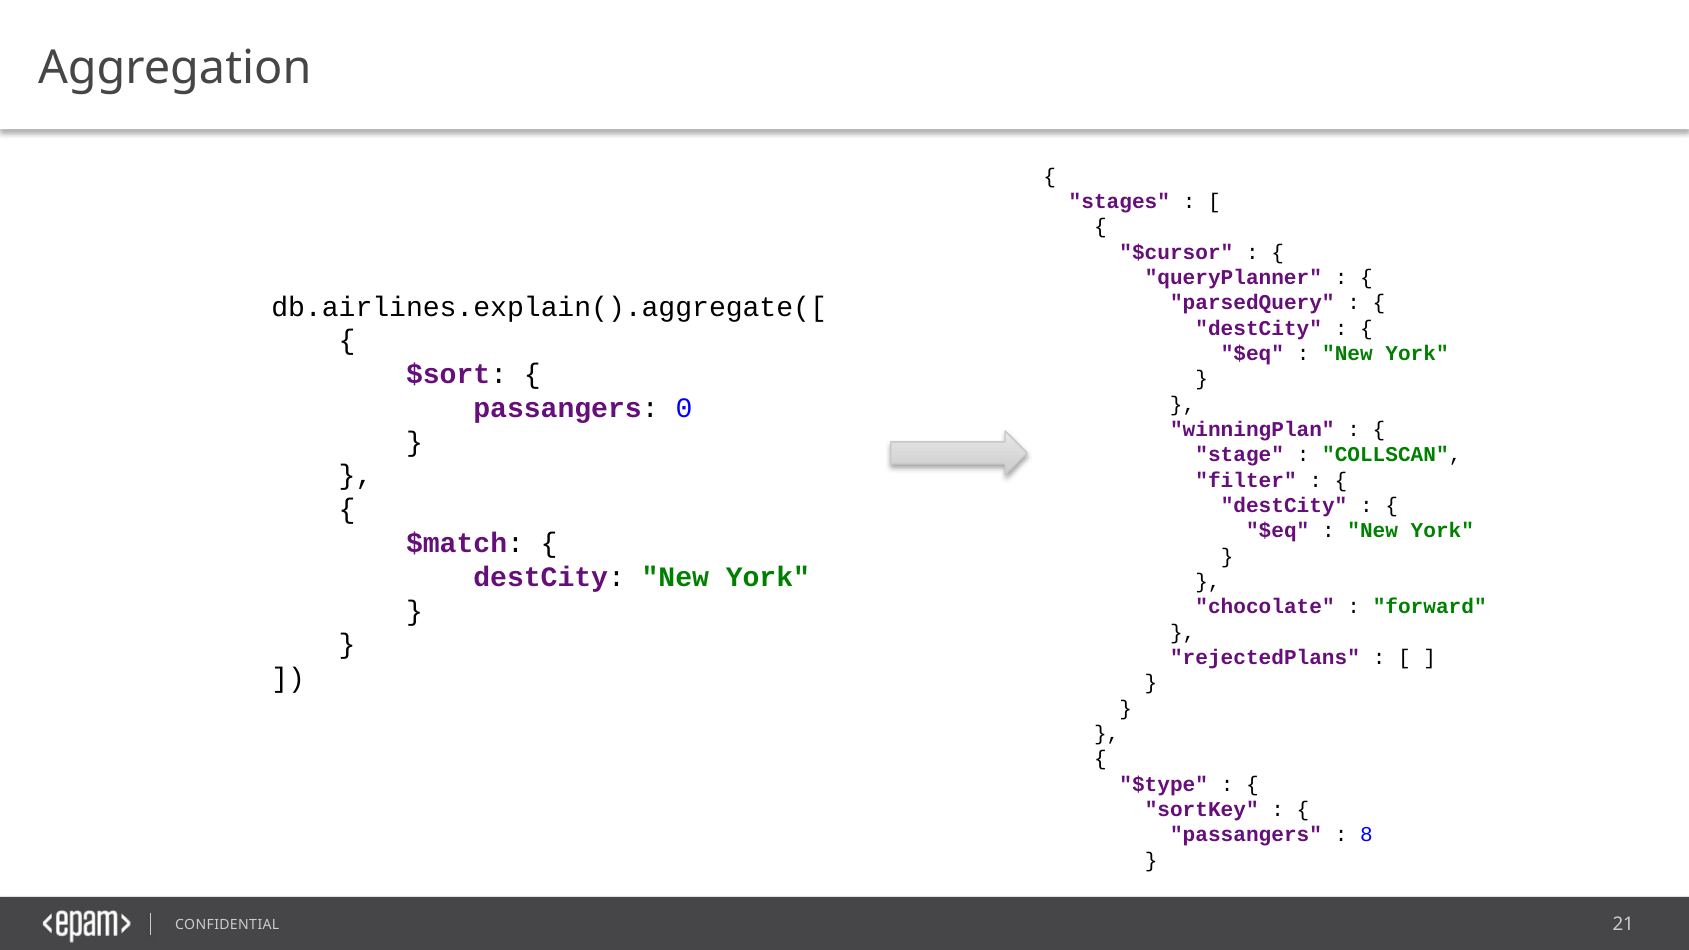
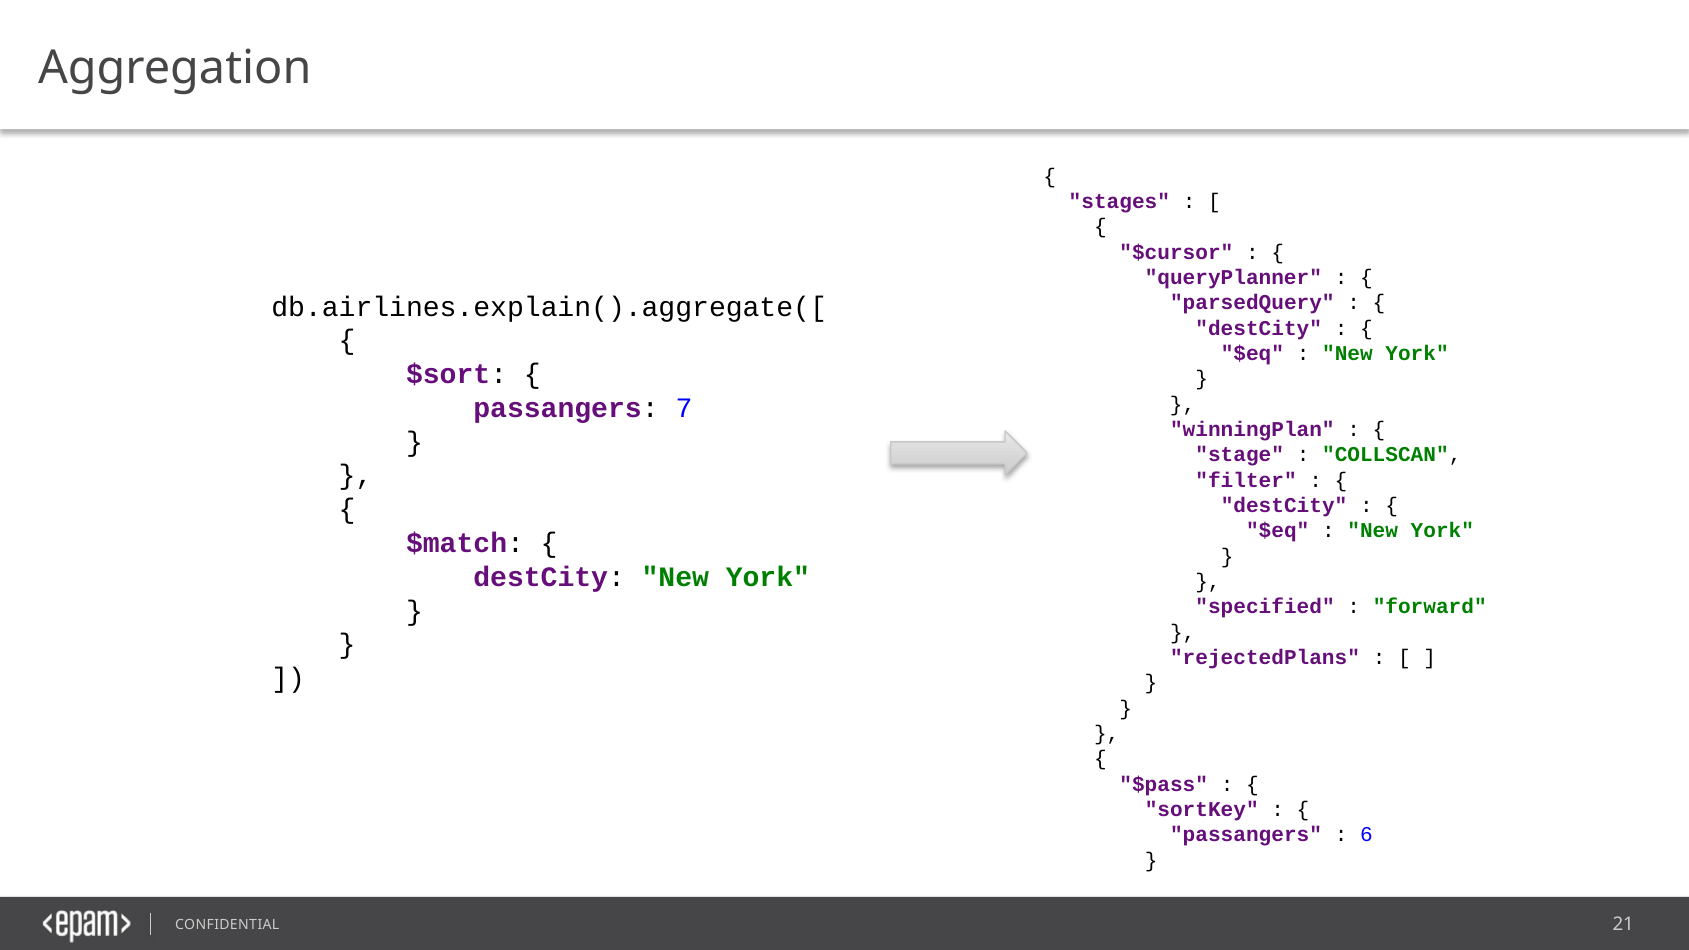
0: 0 -> 7
chocolate: chocolate -> specified
$type: $type -> $pass
8: 8 -> 6
